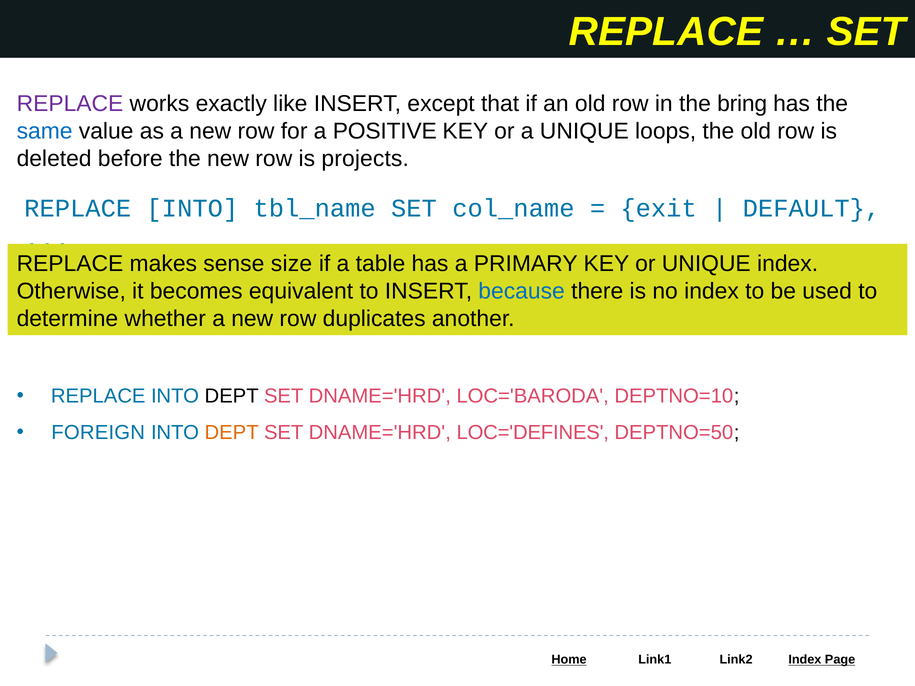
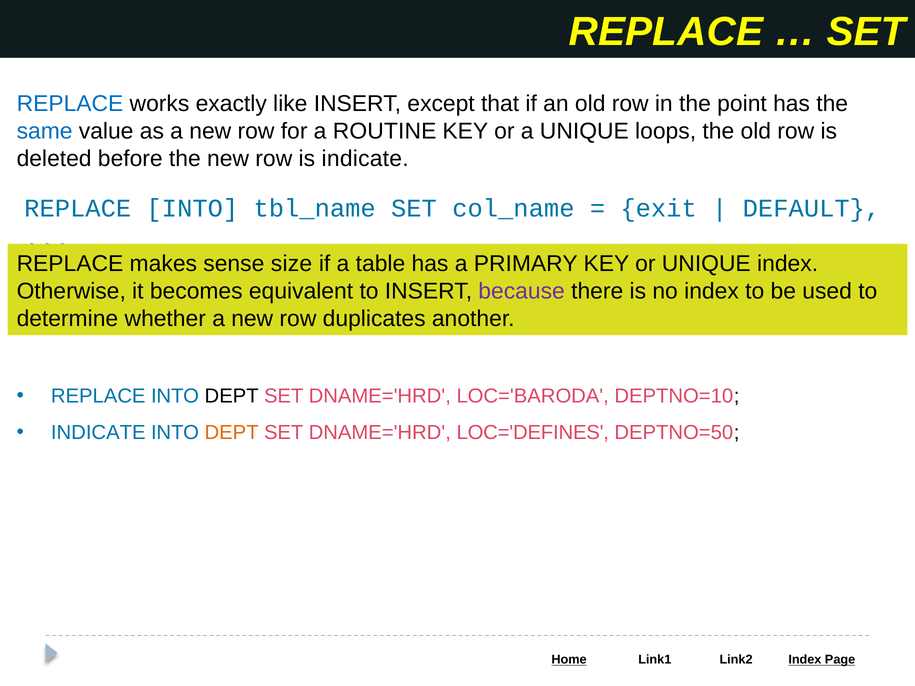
REPLACE at (70, 104) colour: purple -> blue
bring: bring -> point
POSITIVE: POSITIVE -> ROUTINE
is projects: projects -> indicate
because colour: blue -> purple
FOREIGN at (98, 433): FOREIGN -> INDICATE
